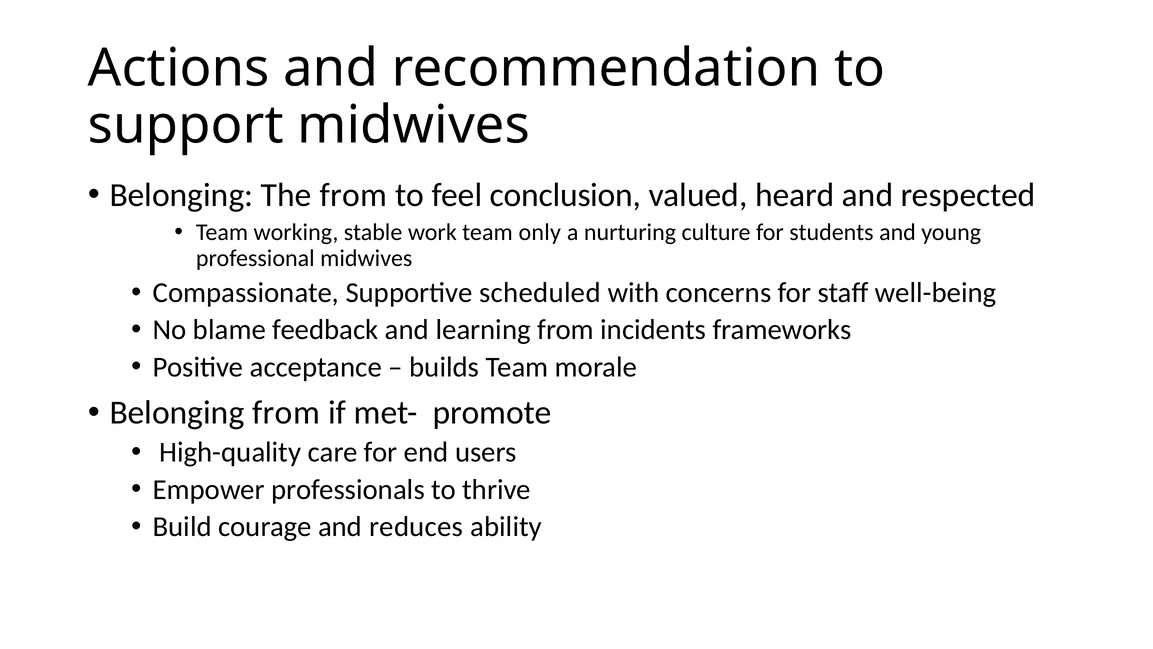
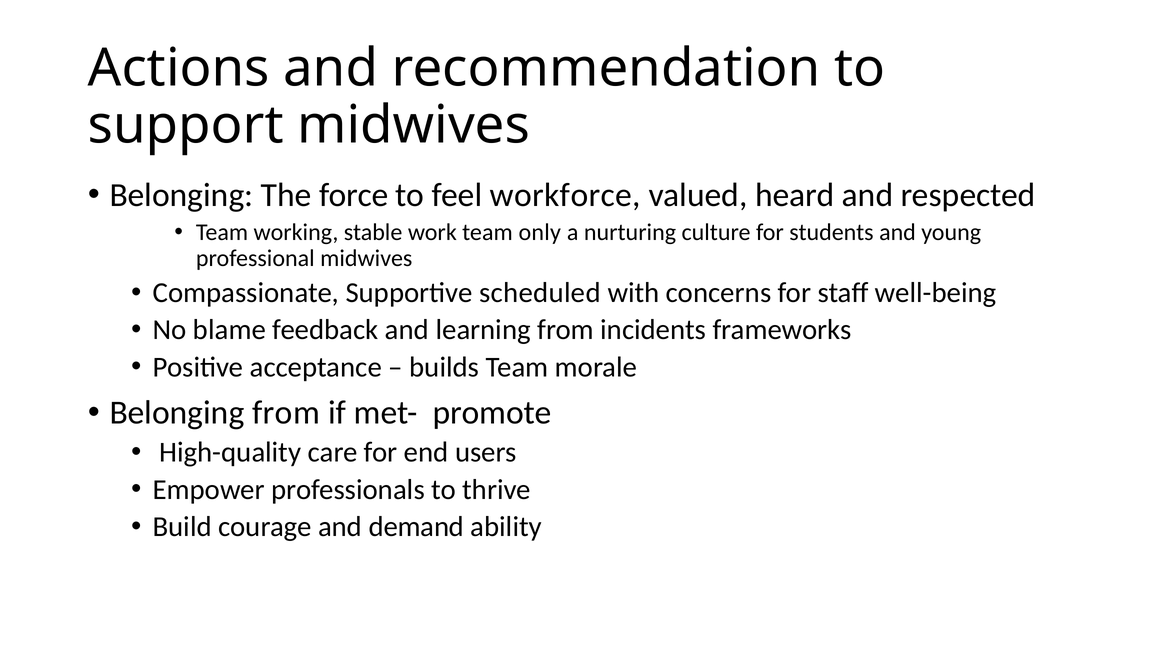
The from: from -> force
conclusion: conclusion -> workforce
reduces: reduces -> demand
